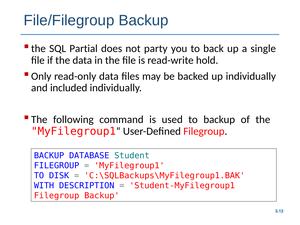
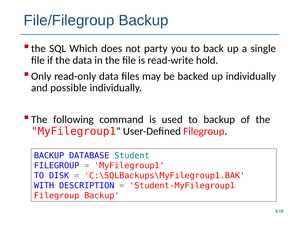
Partial: Partial -> Which
included: included -> possible
